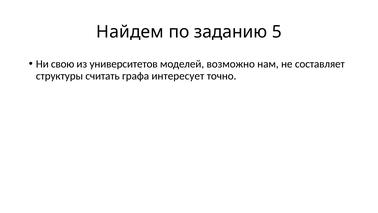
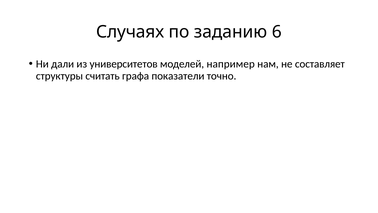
Найдем: Найдем -> Случаях
5: 5 -> 6
свою: свою -> дали
возможно: возможно -> например
интересует: интересует -> показатели
